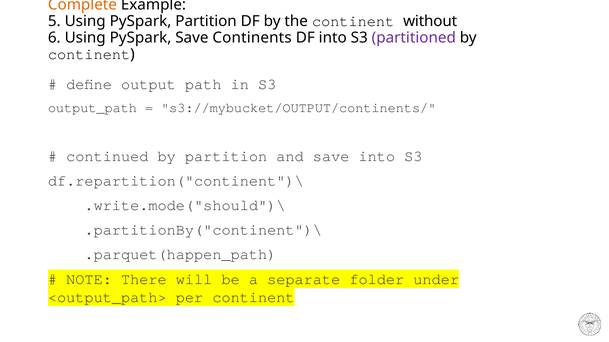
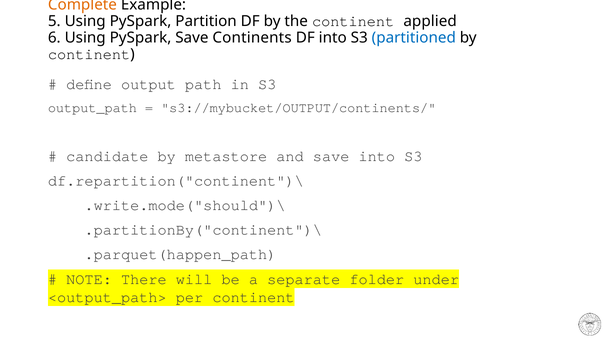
without: without -> applied
partitioned colour: purple -> blue
continued: continued -> candidate
by partition: partition -> metastore
